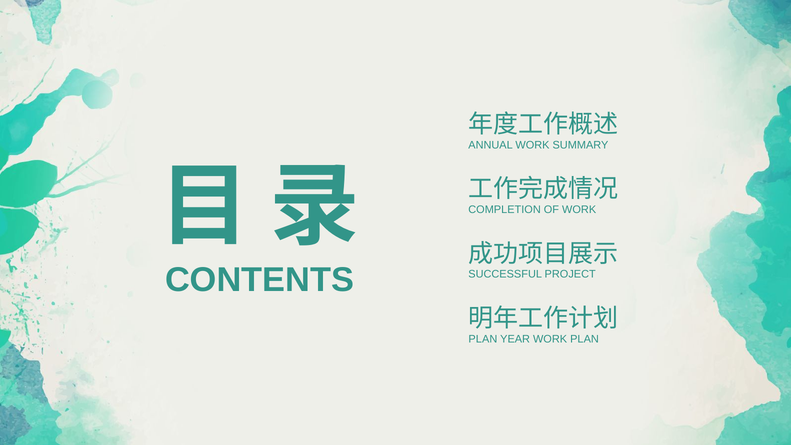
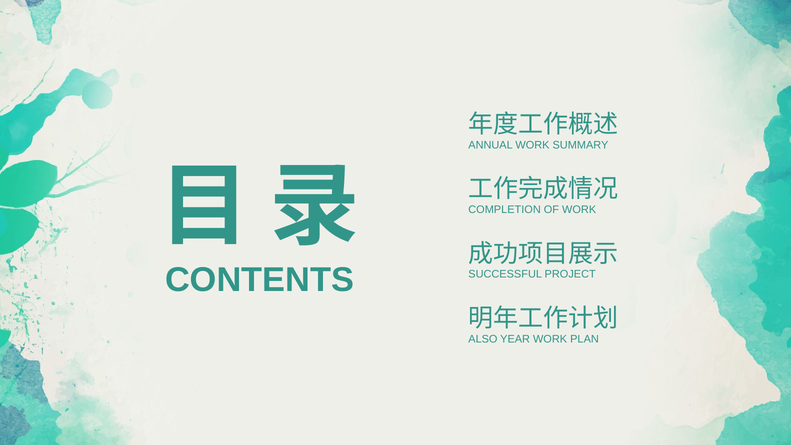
PLAN at (483, 339): PLAN -> ALSO
